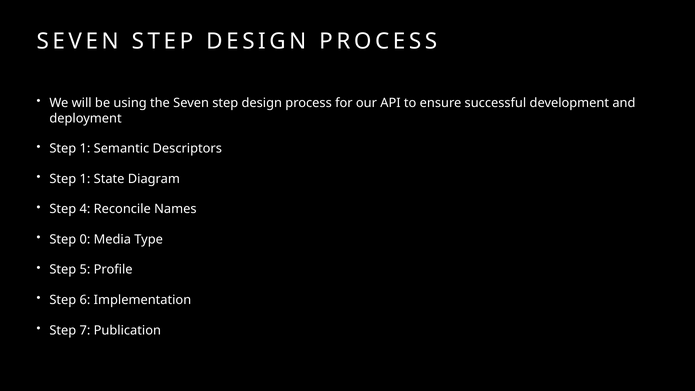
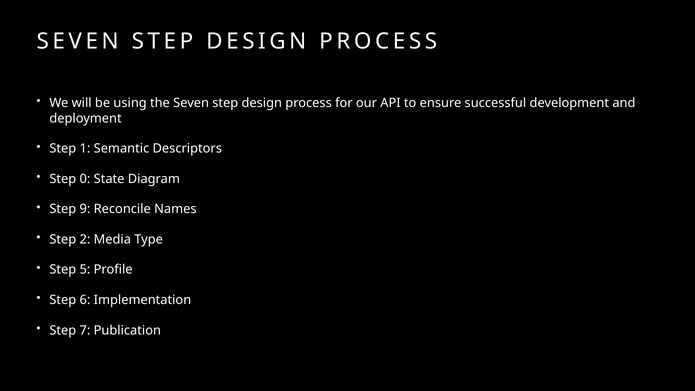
1 at (85, 179): 1 -> 0
4: 4 -> 9
0: 0 -> 2
